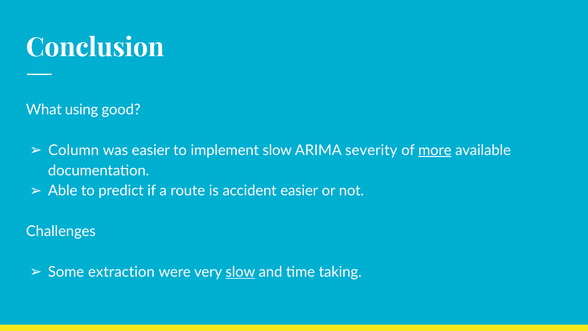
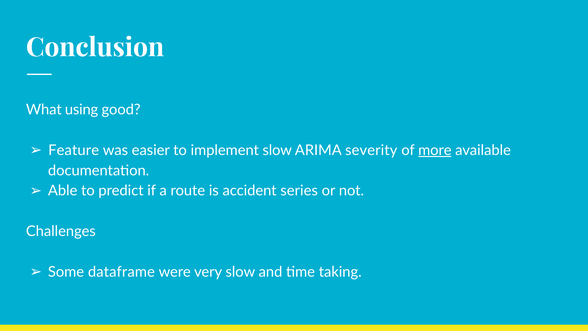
Column: Column -> Feature
accident easier: easier -> series
extraction: extraction -> dataframe
slow at (240, 272) underline: present -> none
